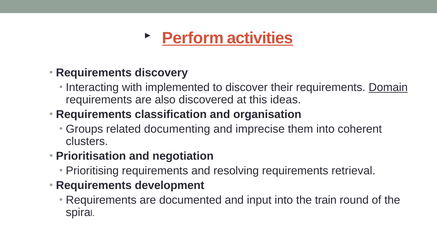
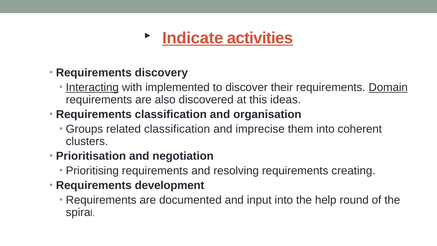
Perform: Perform -> Indicate
Interacting underline: none -> present
related documenting: documenting -> classification
retrieval: retrieval -> creating
train: train -> help
